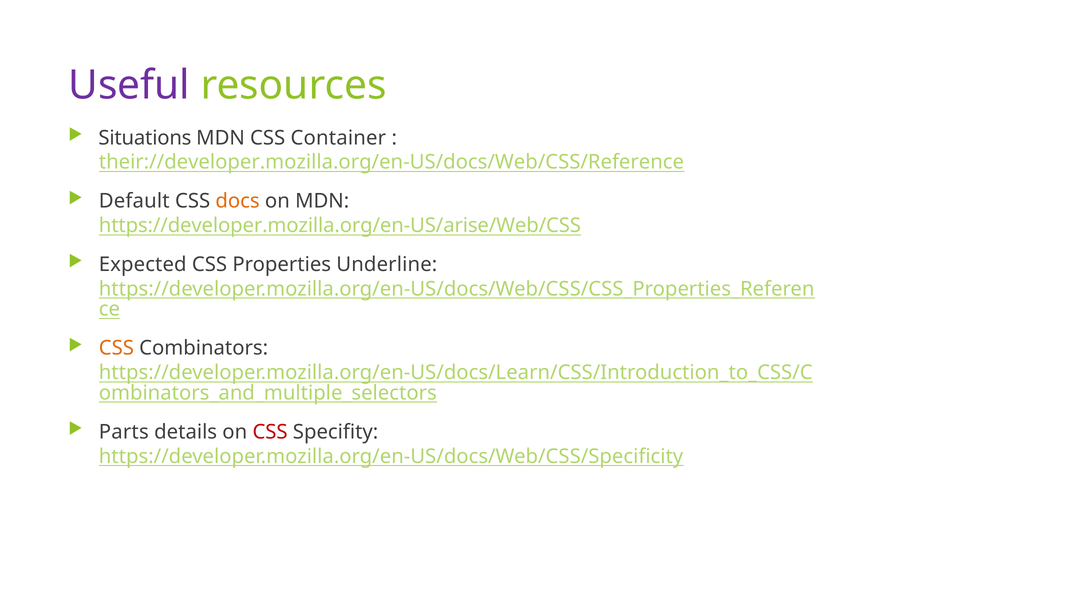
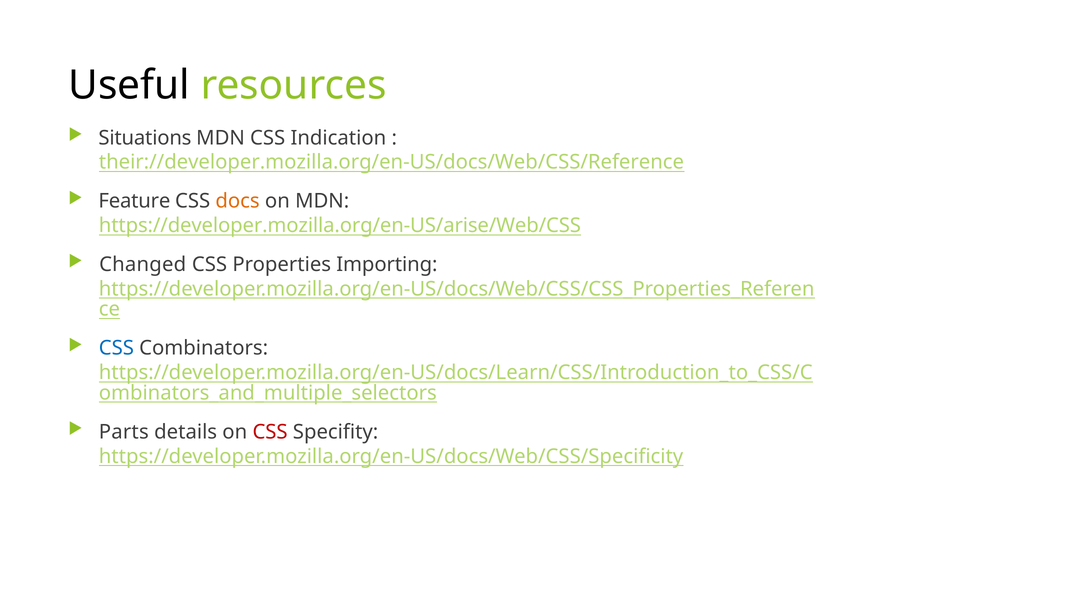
Useful colour: purple -> black
Container: Container -> Indication
Default: Default -> Feature
Expected: Expected -> Changed
Underline: Underline -> Importing
CSS at (116, 348) colour: orange -> blue
